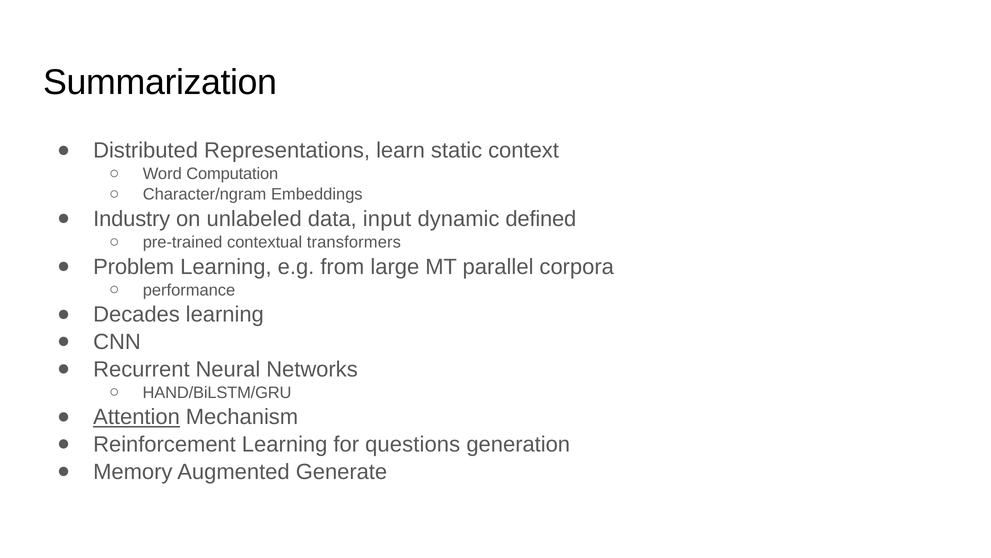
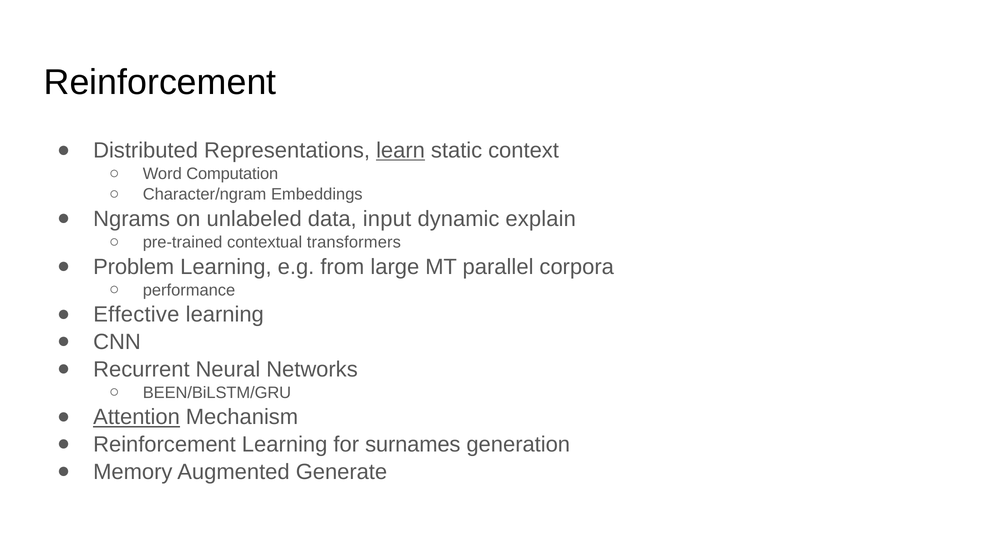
Summarization at (160, 82): Summarization -> Reinforcement
learn underline: none -> present
Industry: Industry -> Ngrams
defined: defined -> explain
Decades: Decades -> Effective
HAND/BiLSTM/GRU: HAND/BiLSTM/GRU -> BEEN/BiLSTM/GRU
questions: questions -> surnames
